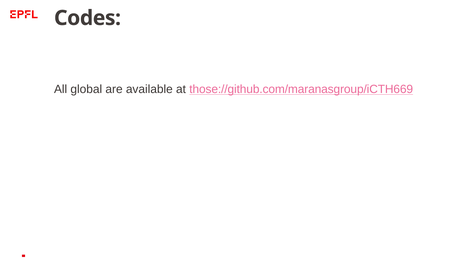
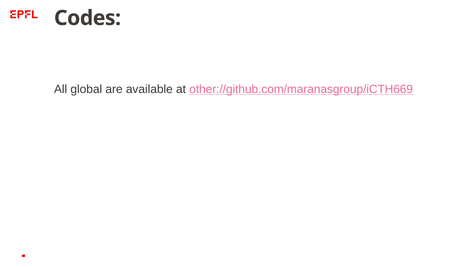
those://github.com/maranasgroup/iCTH669: those://github.com/maranasgroup/iCTH669 -> other://github.com/maranasgroup/iCTH669
